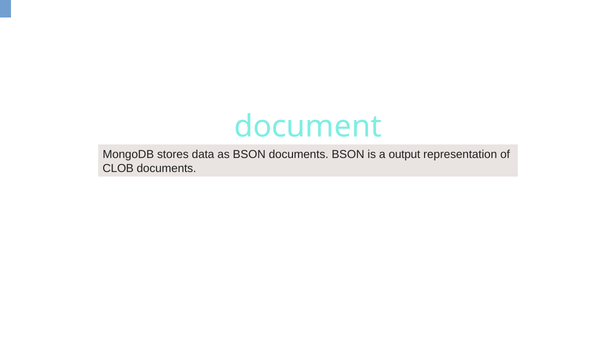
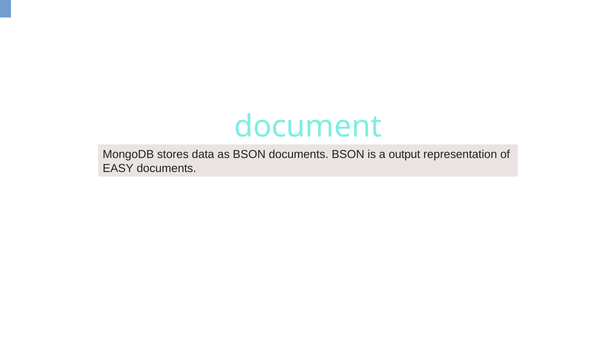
CLOB: CLOB -> EASY
